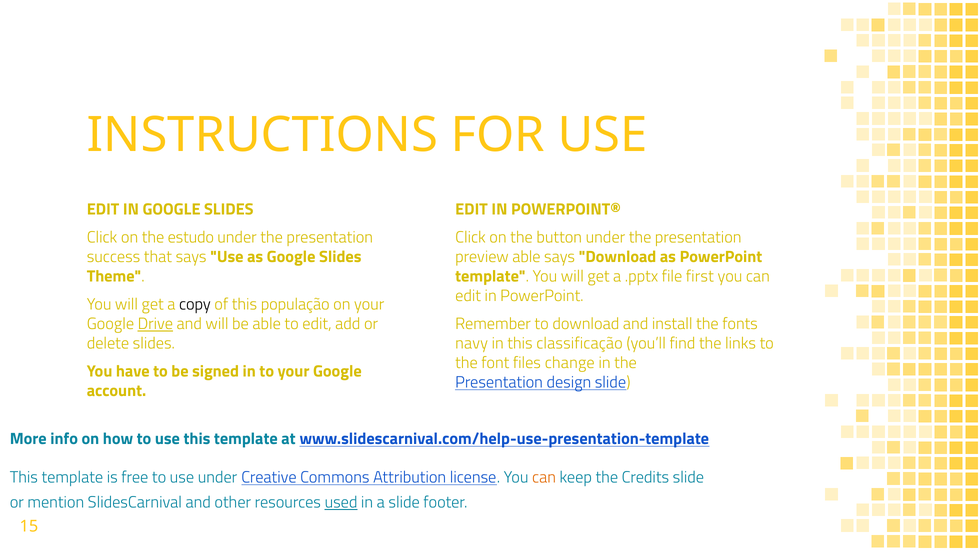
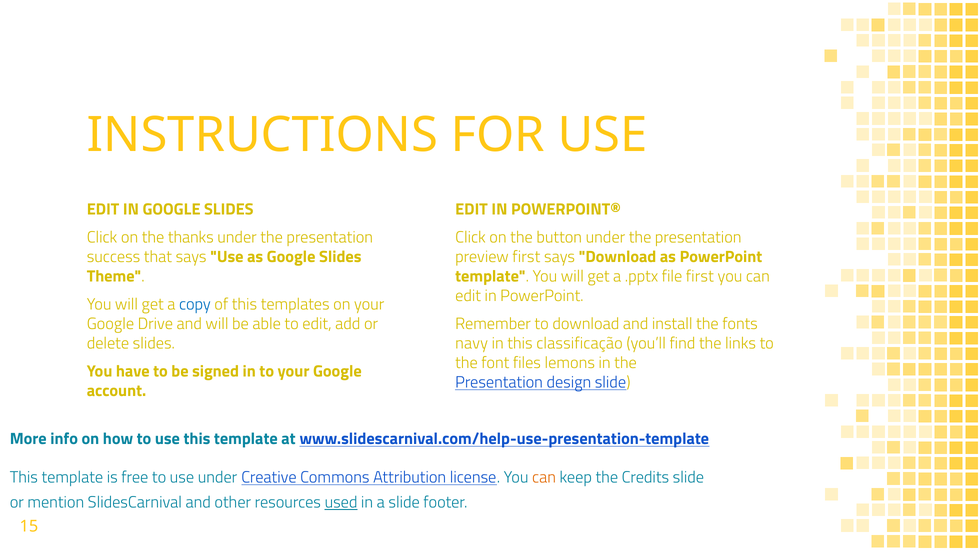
estudo: estudo -> thanks
preview able: able -> first
copy colour: black -> blue
população: população -> templates
Drive underline: present -> none
change: change -> lemons
